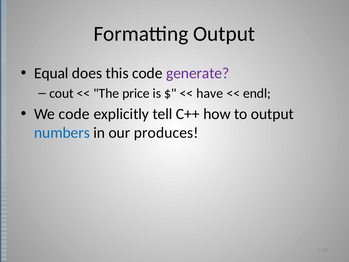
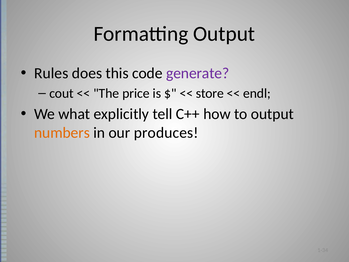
Equal: Equal -> Rules
have: have -> store
We code: code -> what
numbers colour: blue -> orange
